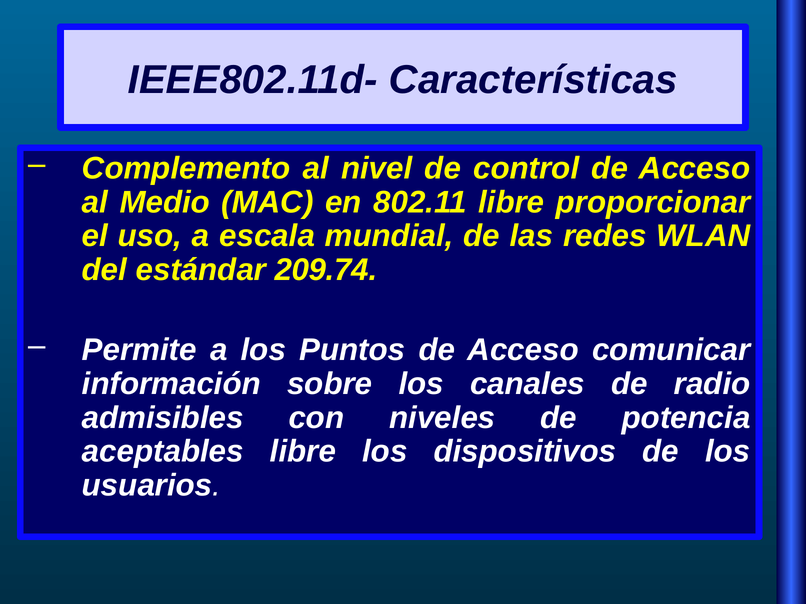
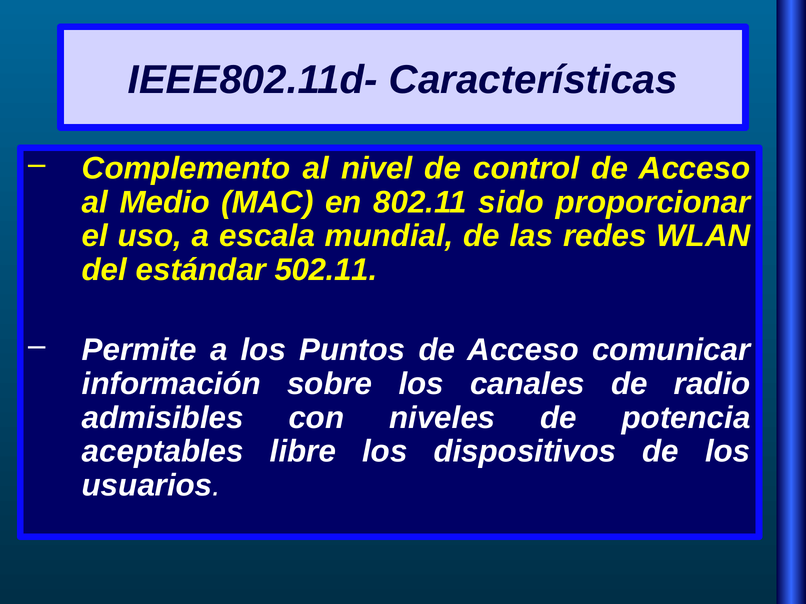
802.11 libre: libre -> sido
209.74: 209.74 -> 502.11
